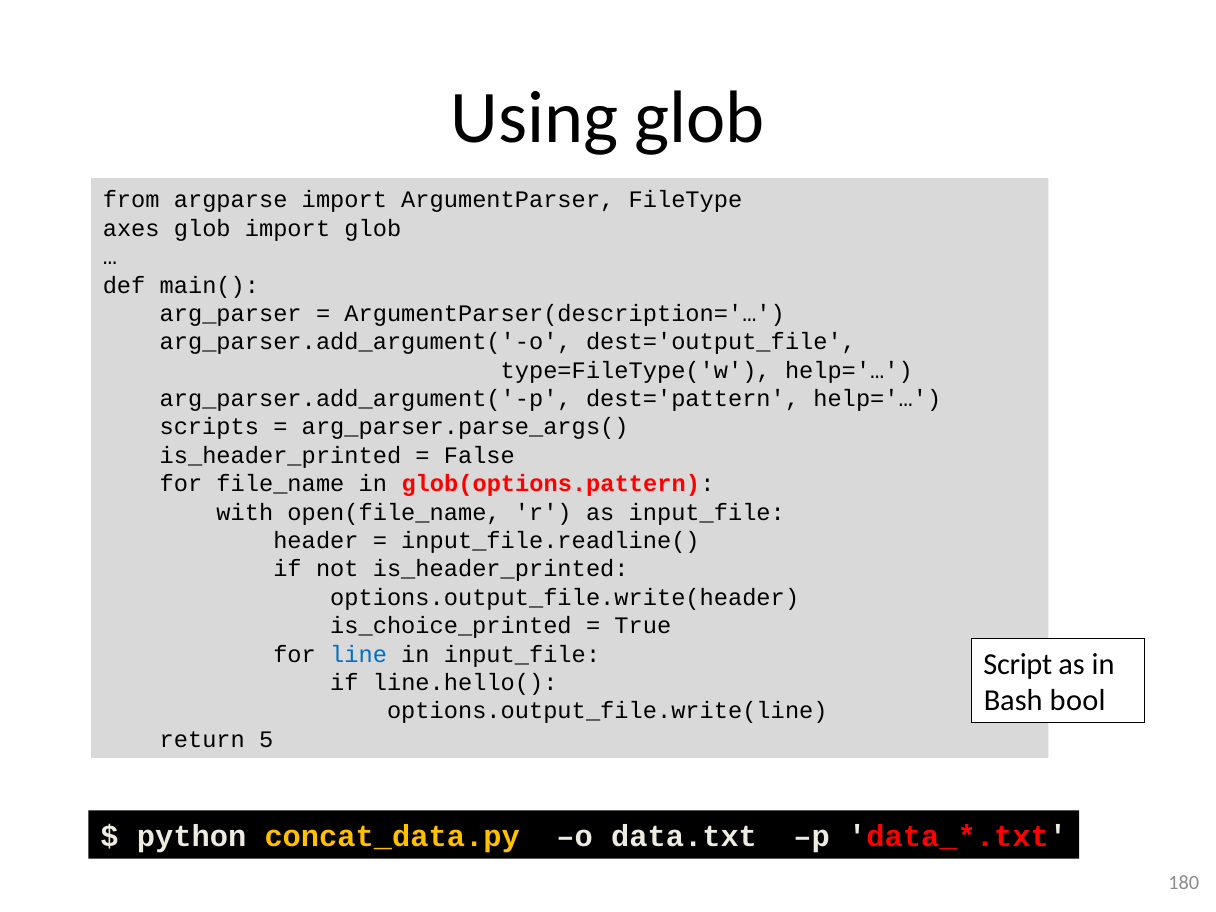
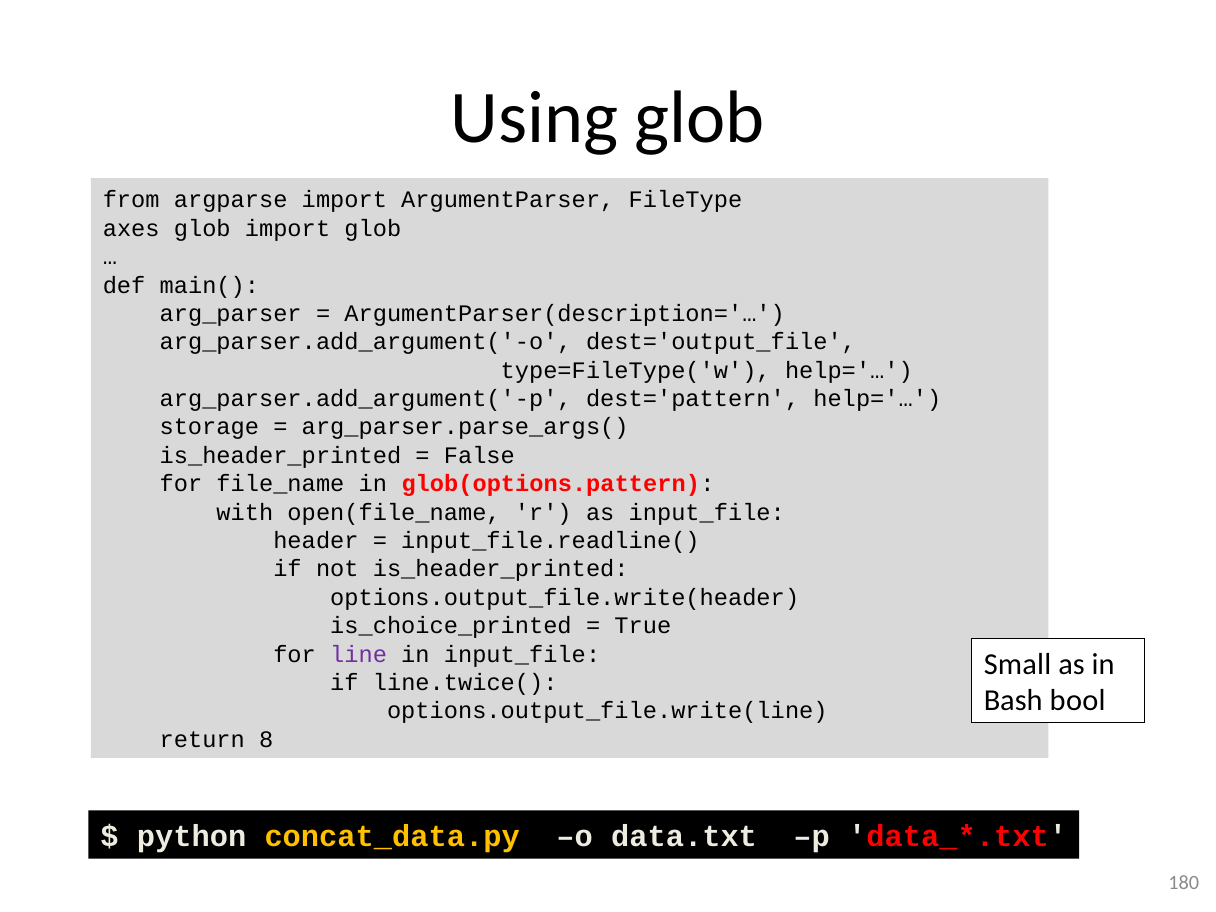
scripts: scripts -> storage
line colour: blue -> purple
Script: Script -> Small
line.hello(: line.hello( -> line.twice(
5: 5 -> 8
